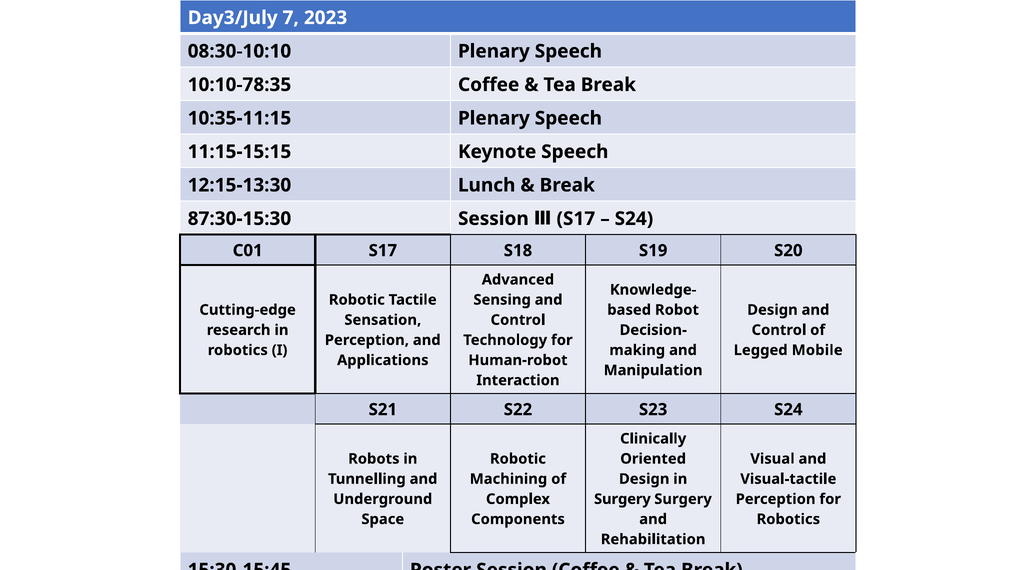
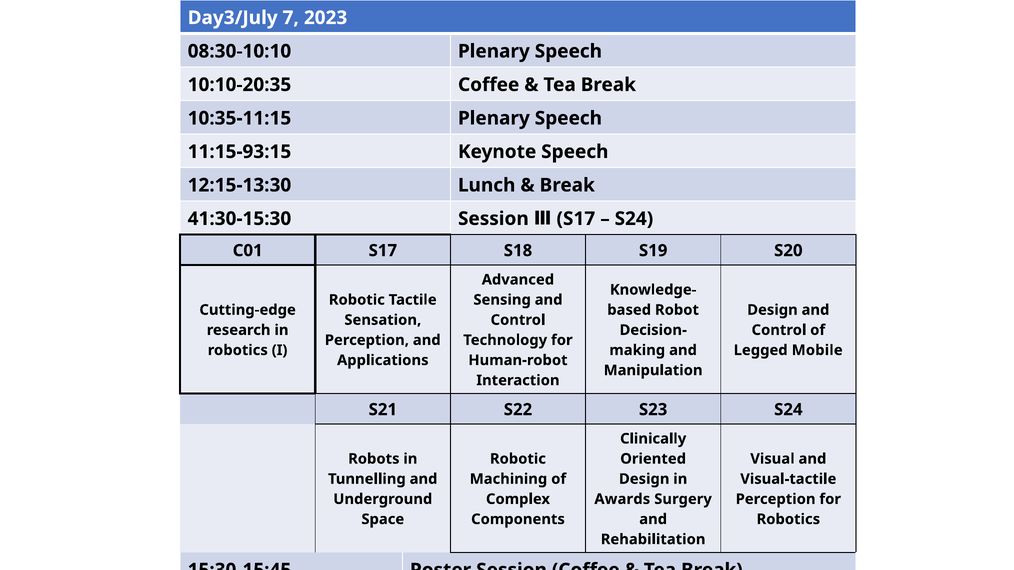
10:10-78:35: 10:10-78:35 -> 10:10-20:35
11:15-15:15: 11:15-15:15 -> 11:15-93:15
87:30-15:30: 87:30-15:30 -> 41:30-15:30
Surgery at (622, 499): Surgery -> Awards
